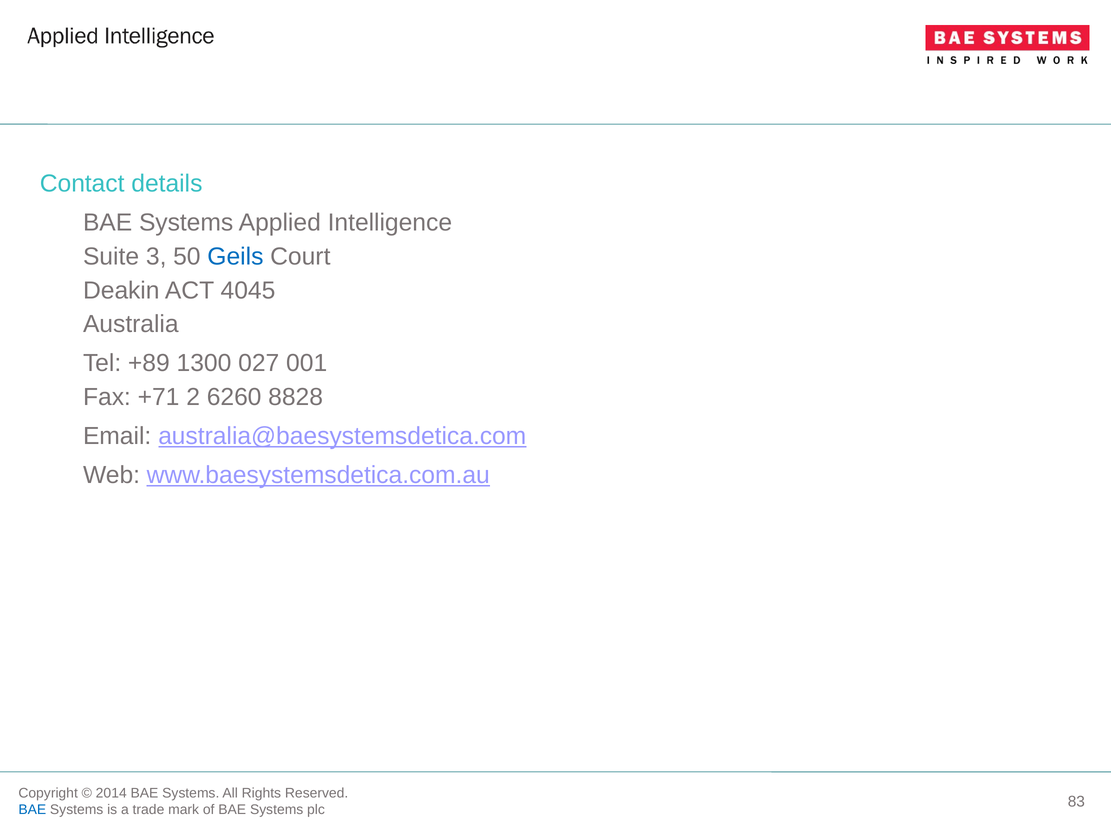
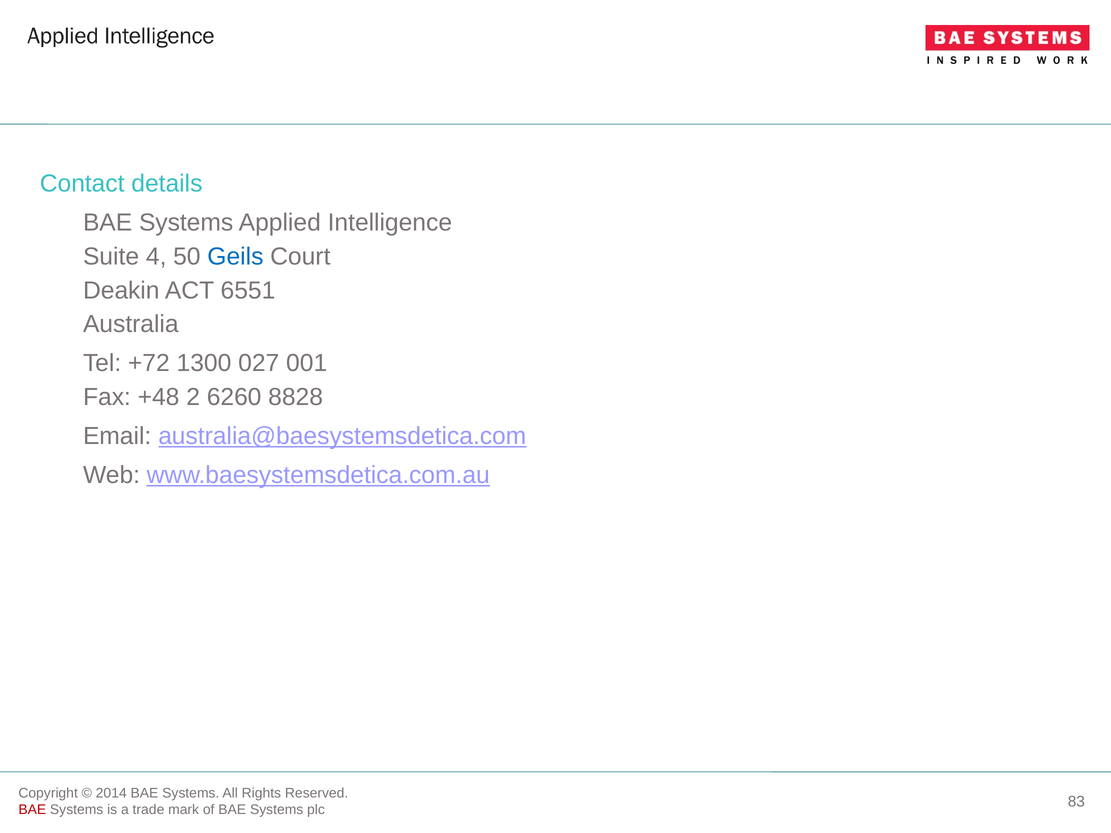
3: 3 -> 4
4045: 4045 -> 6551
+89: +89 -> +72
+71: +71 -> +48
BAE at (32, 810) colour: blue -> red
